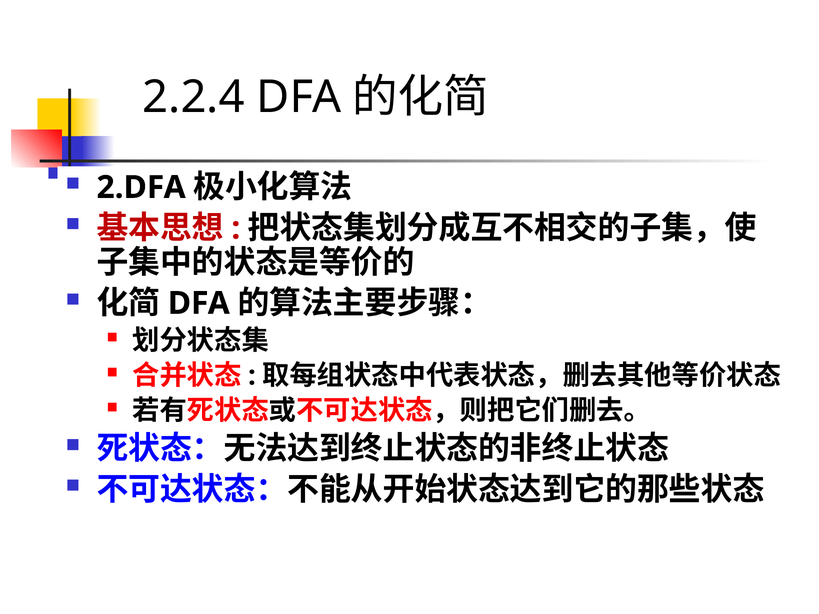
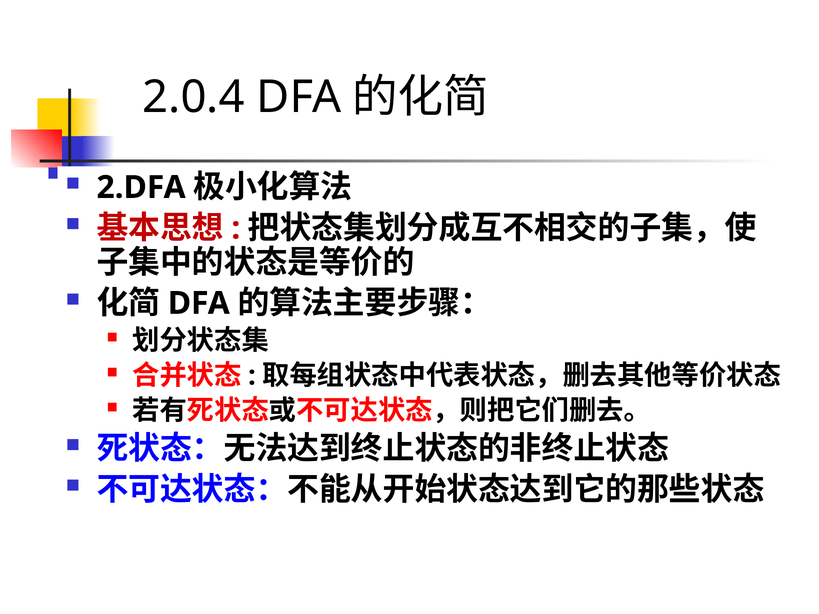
2.2.4: 2.2.4 -> 2.0.4
